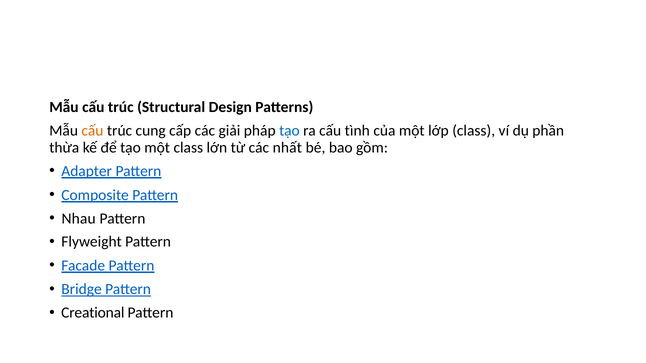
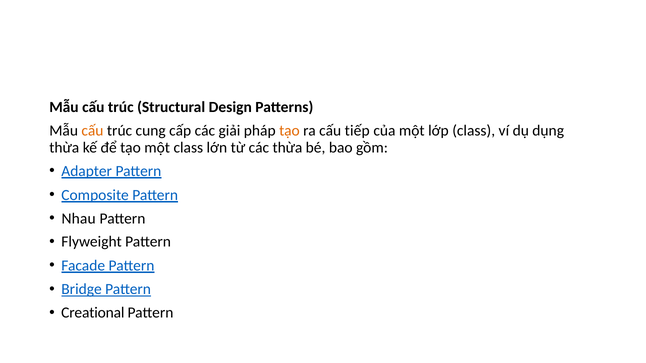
tạo at (289, 131) colour: blue -> orange
tình: tình -> tiếp
phần: phần -> dụng
các nhất: nhất -> thừa
